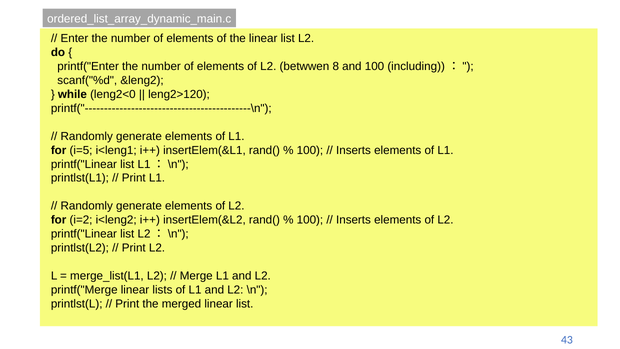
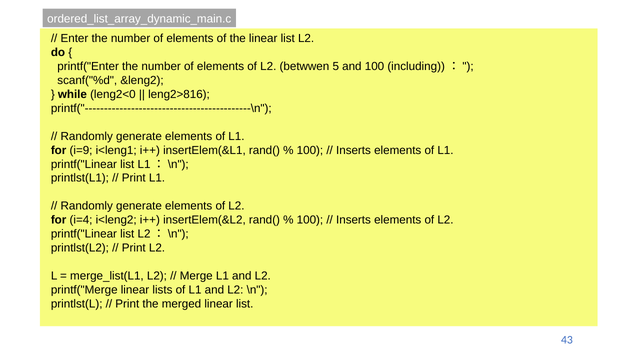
8: 8 -> 5
leng2>120: leng2>120 -> leng2>816
i=5: i=5 -> i=9
i=2: i=2 -> i=4
